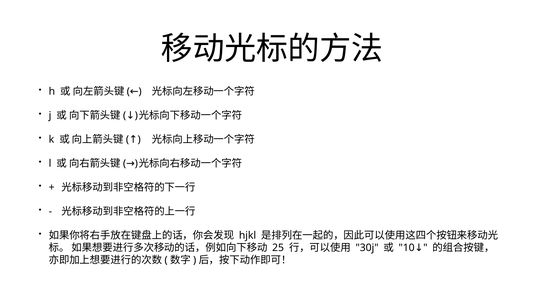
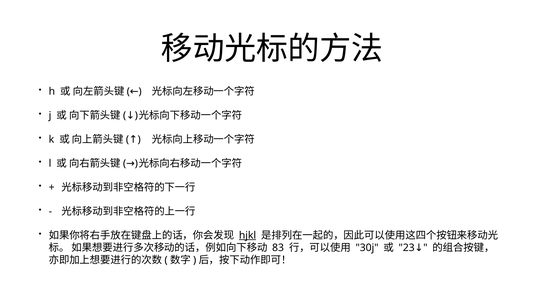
hjkl underline: none -> present
25: 25 -> 83
10: 10 -> 23
